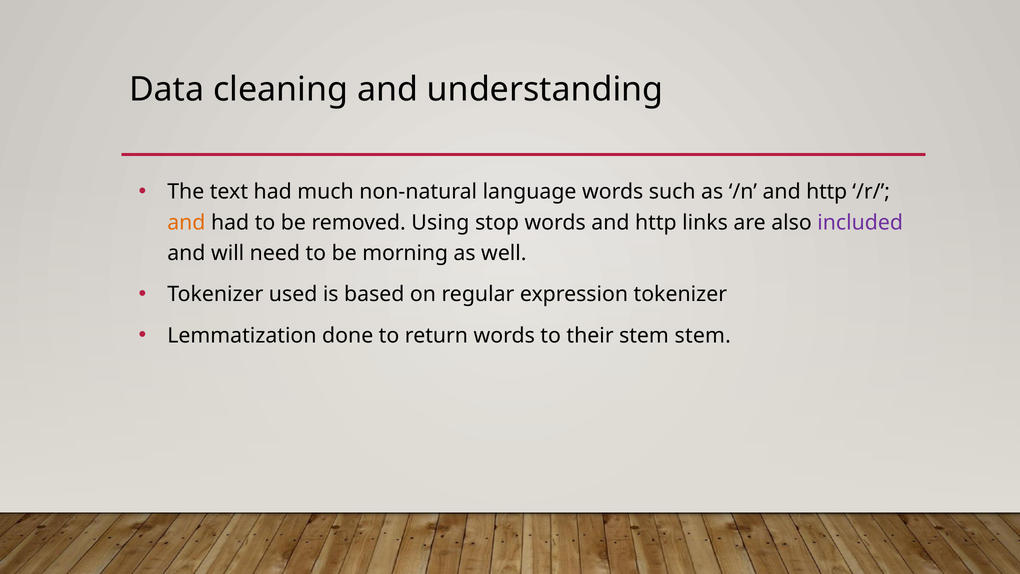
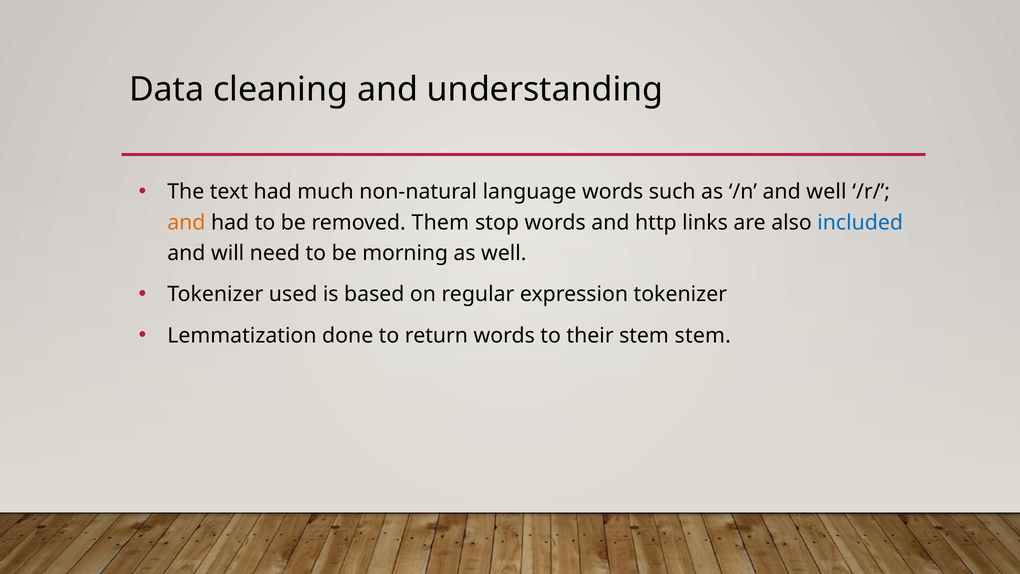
/n and http: http -> well
Using: Using -> Them
included colour: purple -> blue
